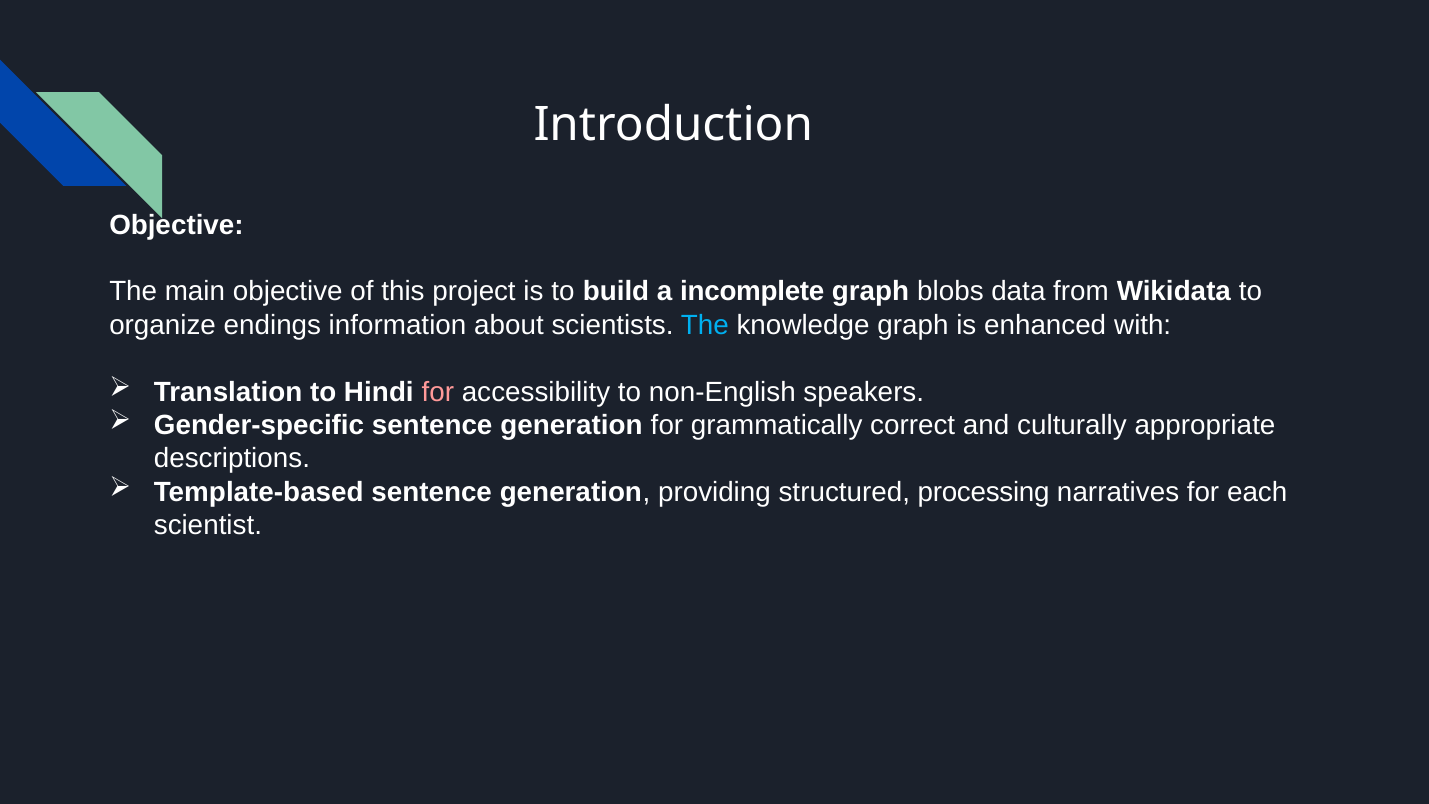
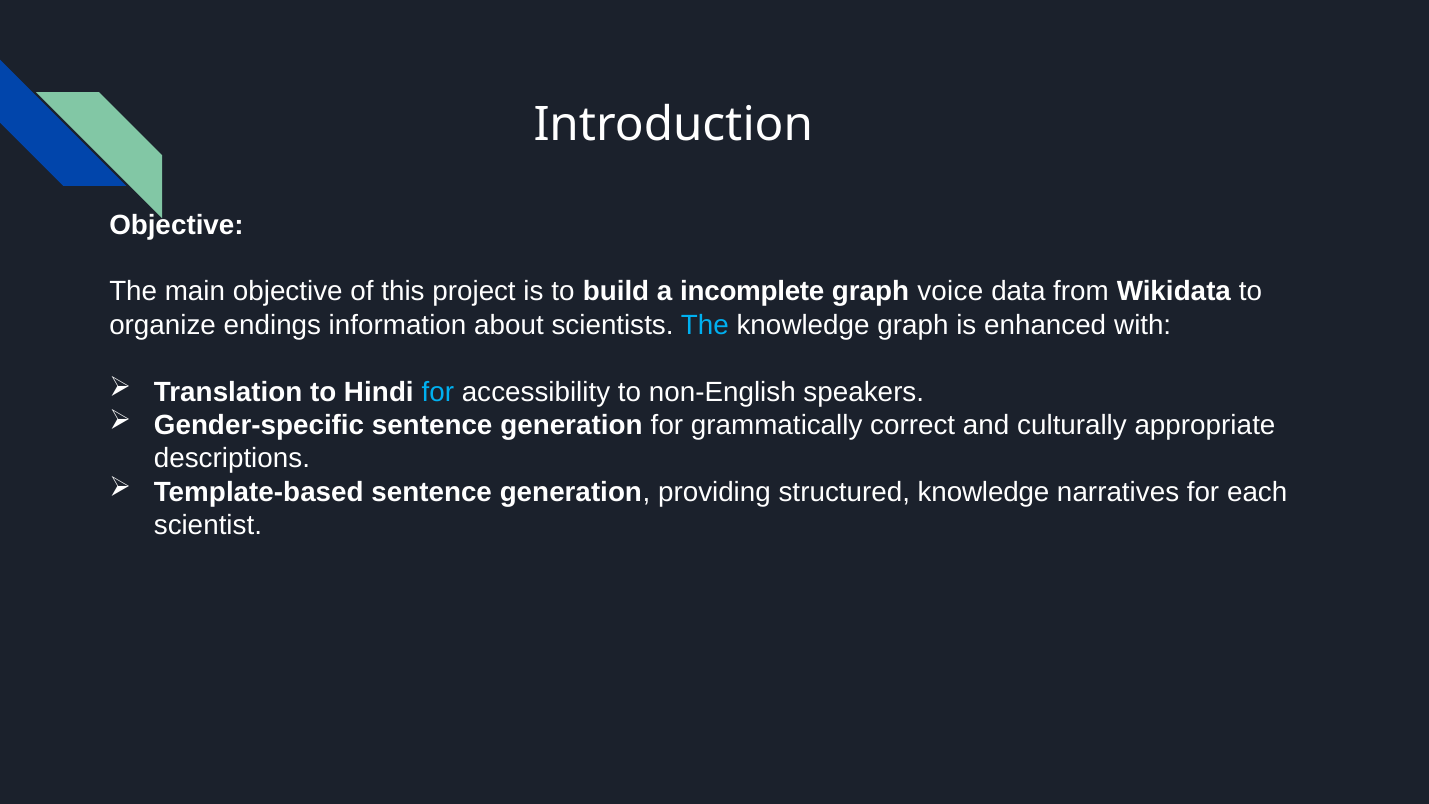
blobs: blobs -> voice
for at (438, 392) colour: pink -> light blue
structured processing: processing -> knowledge
